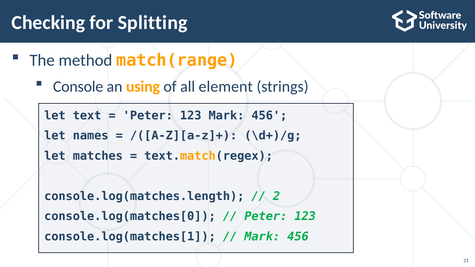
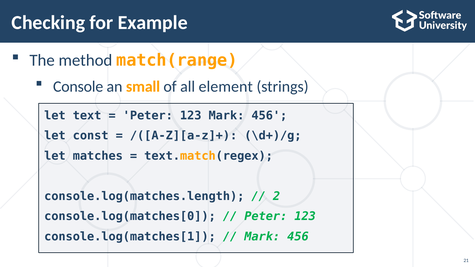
Splitting: Splitting -> Example
using: using -> small
names: names -> const
